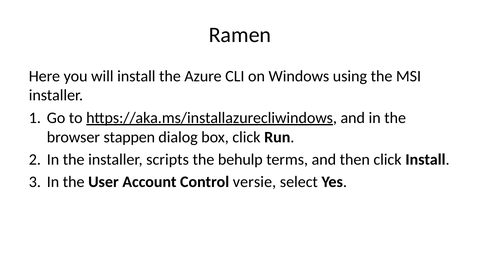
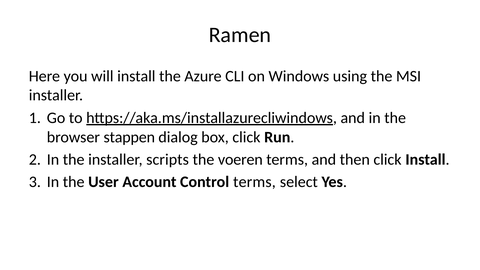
behulp: behulp -> voeren
Control versie: versie -> terms
